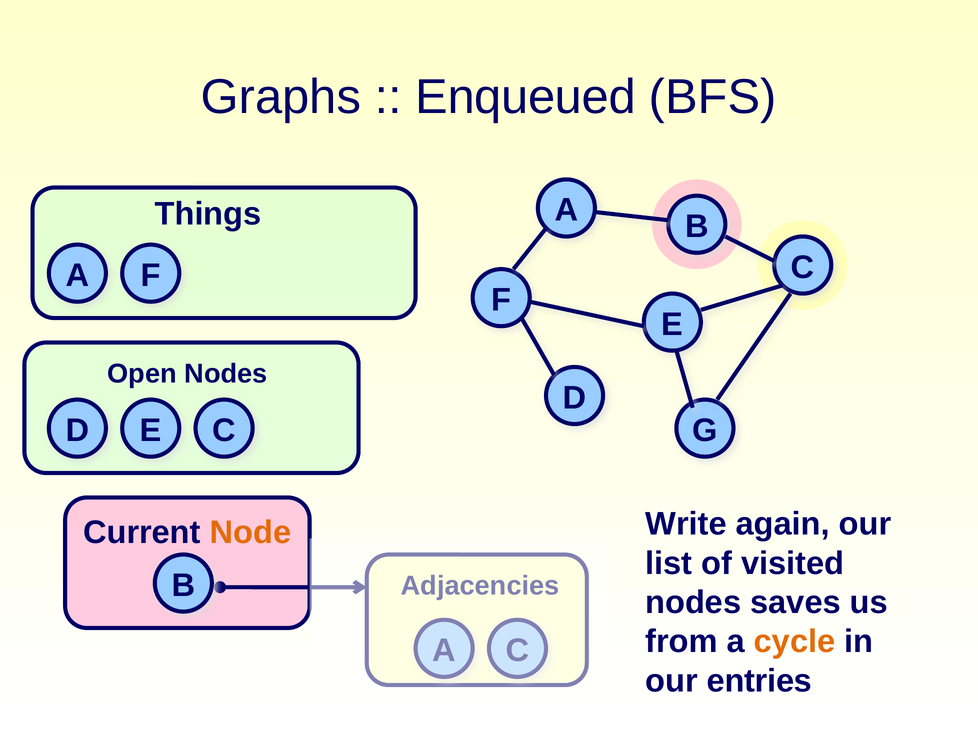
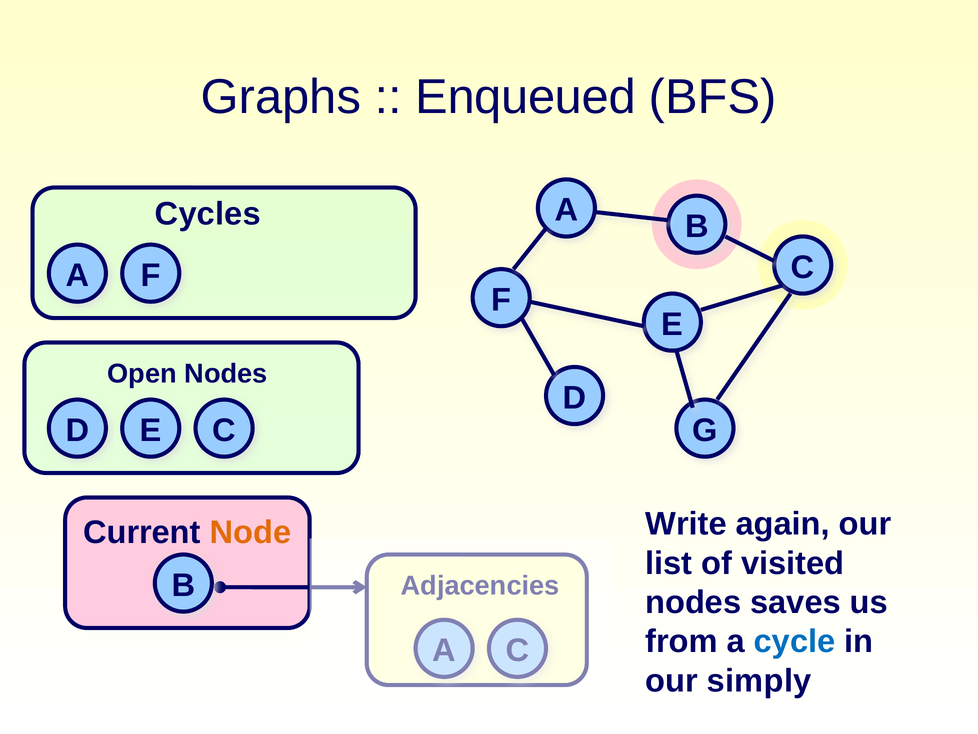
Things: Things -> Cycles
cycle colour: orange -> blue
entries: entries -> simply
